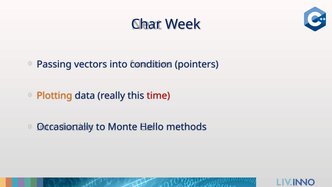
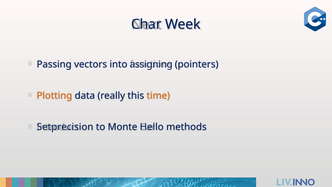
condition: condition -> assigning
time colour: red -> orange
Occasionally: Occasionally -> Setprecision
